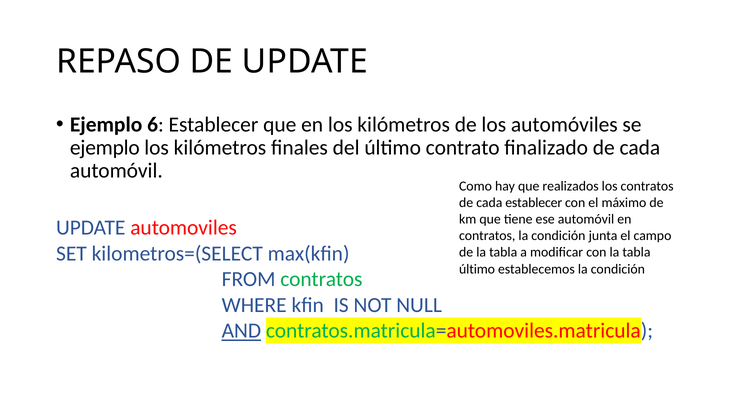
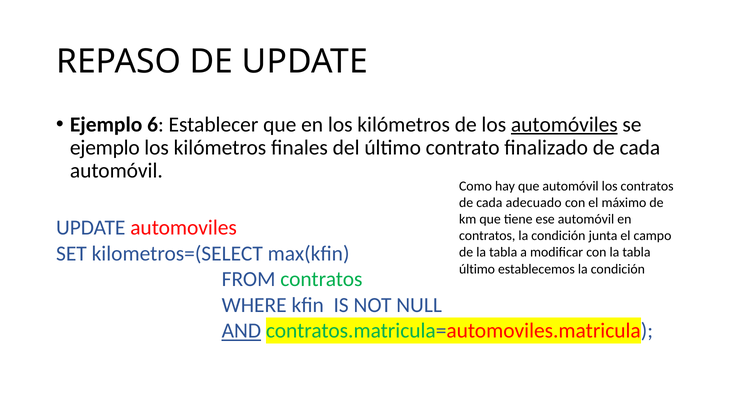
automóviles underline: none -> present
que realizados: realizados -> automóvil
cada establecer: establecer -> adecuado
